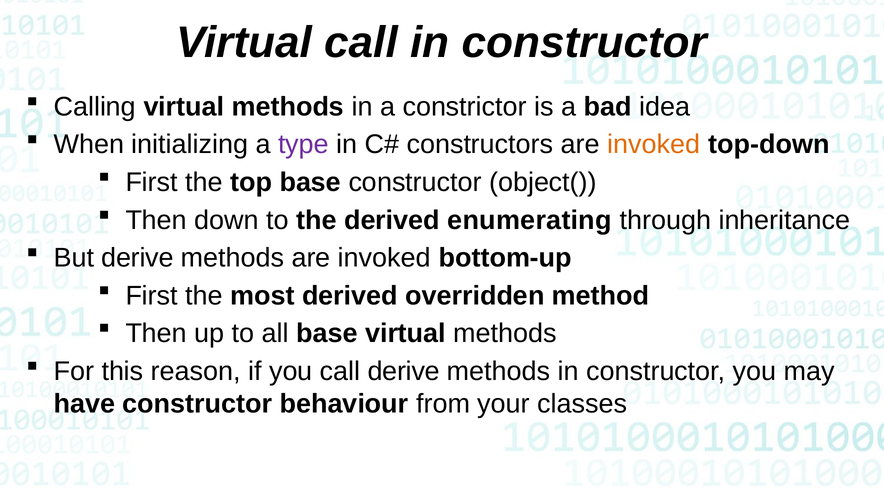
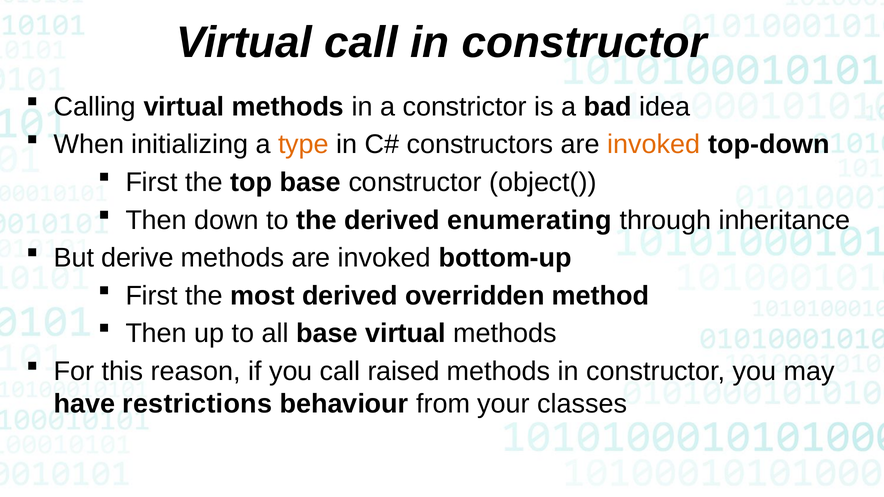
type colour: purple -> orange
call derive: derive -> raised
have constructor: constructor -> restrictions
